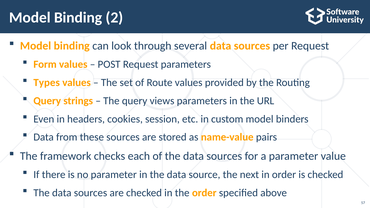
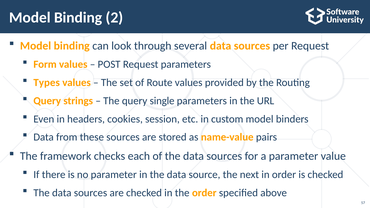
views: views -> single
